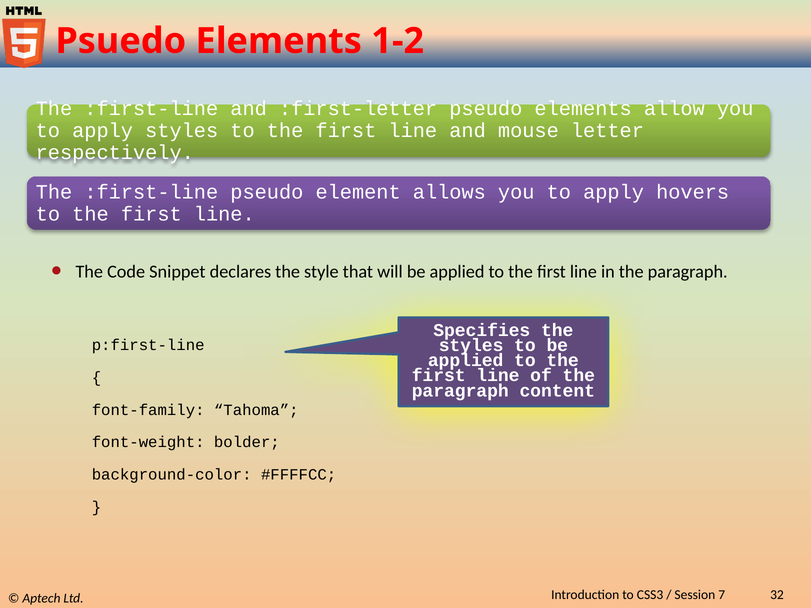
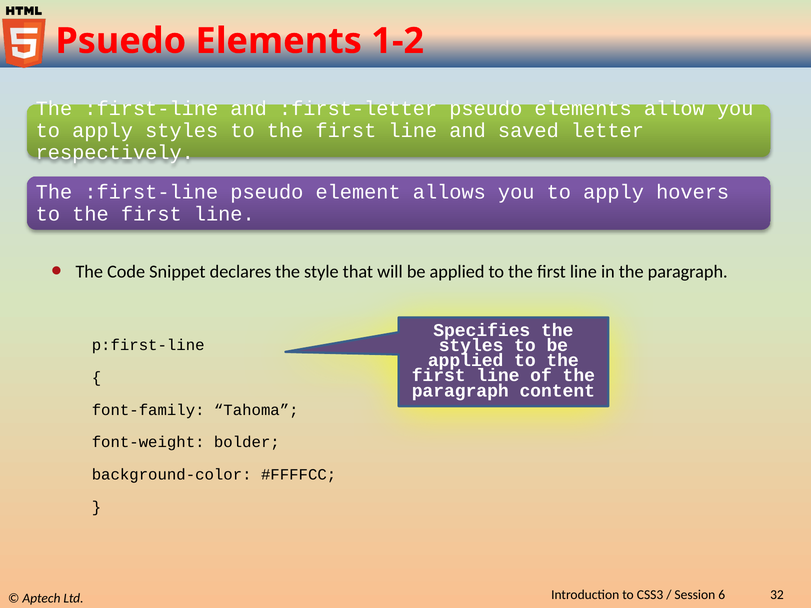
mouse: mouse -> saved
7: 7 -> 6
